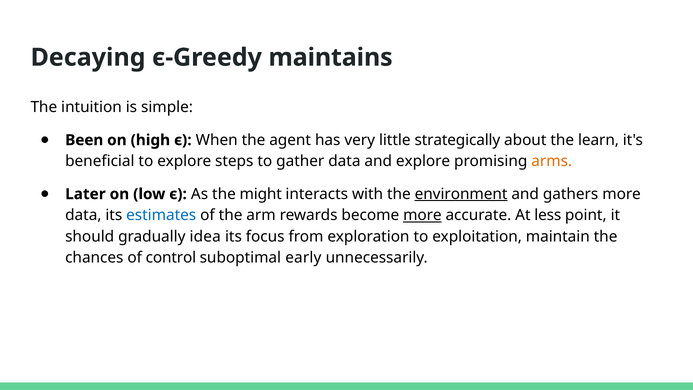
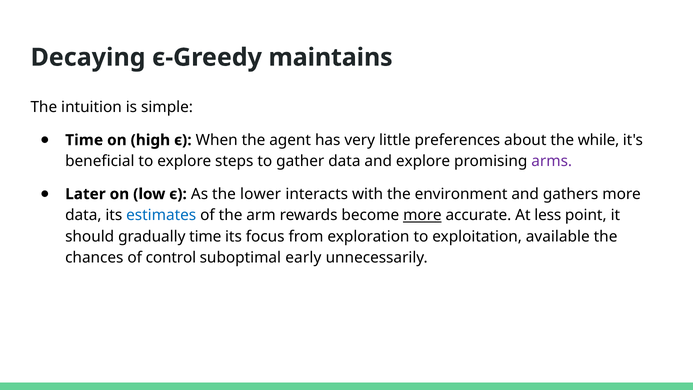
Been at (84, 140): Been -> Time
strategically: strategically -> preferences
learn: learn -> while
arms colour: orange -> purple
might: might -> lower
environment underline: present -> none
gradually idea: idea -> time
maintain: maintain -> available
